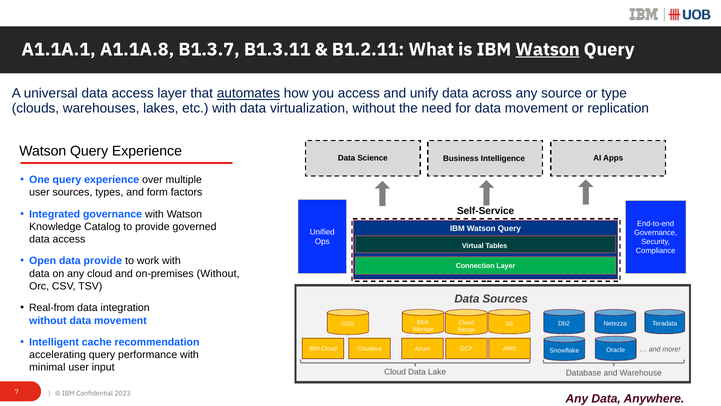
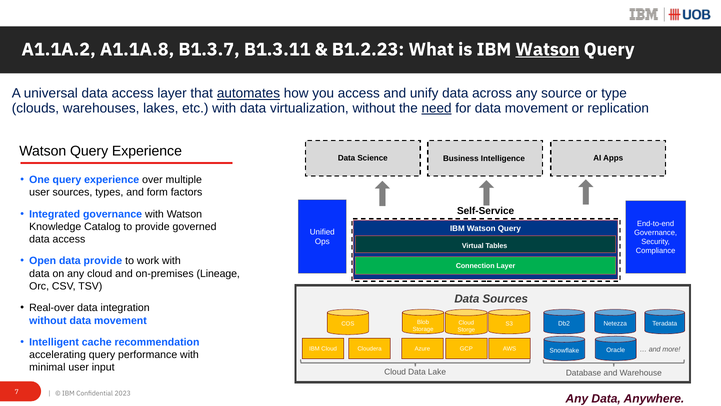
A1.1A.1: A1.1A.1 -> A1.1A.2
B1.2.11: B1.2.11 -> B1.2.23
need underline: none -> present
on-premises Without: Without -> Lineage
Real-from: Real-from -> Real-over
